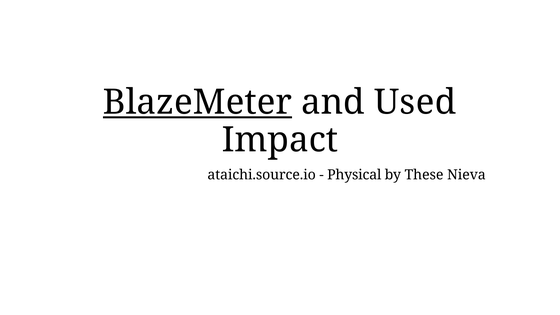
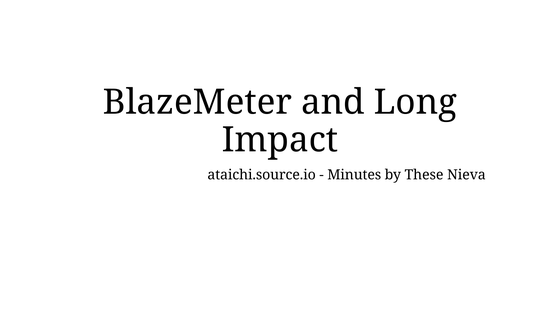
BlazeMeter underline: present -> none
Used: Used -> Long
Physical: Physical -> Minutes
